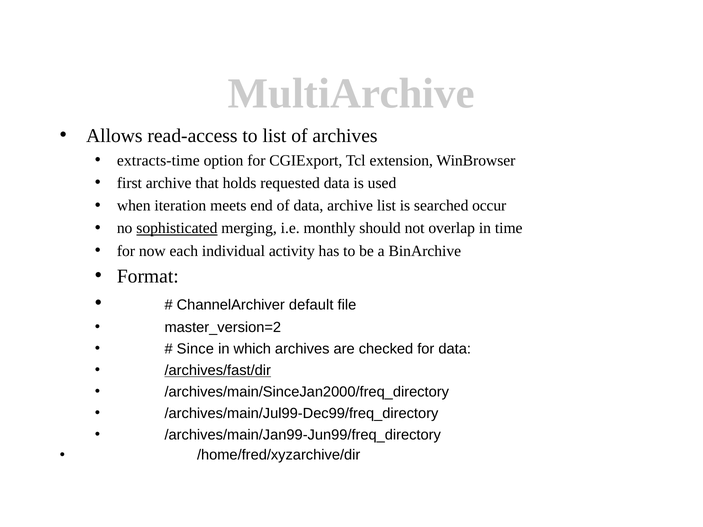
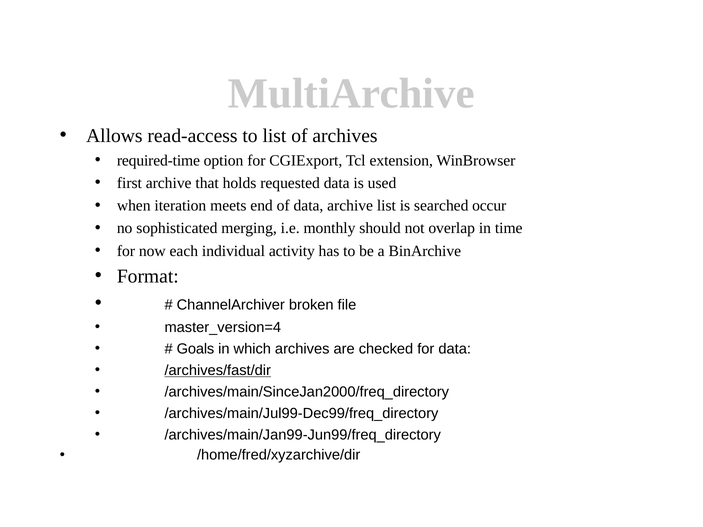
extracts-time: extracts-time -> required-time
sophisticated underline: present -> none
default: default -> broken
master_version=2: master_version=2 -> master_version=4
Since: Since -> Goals
